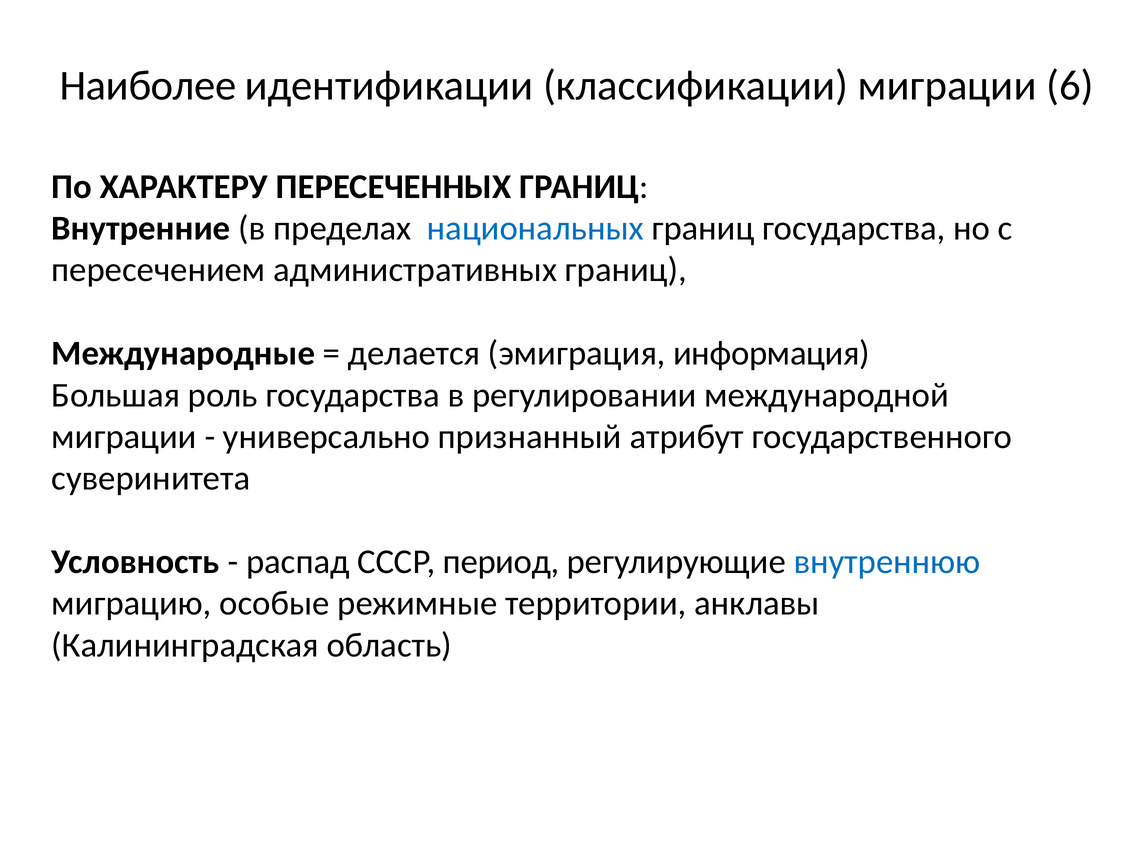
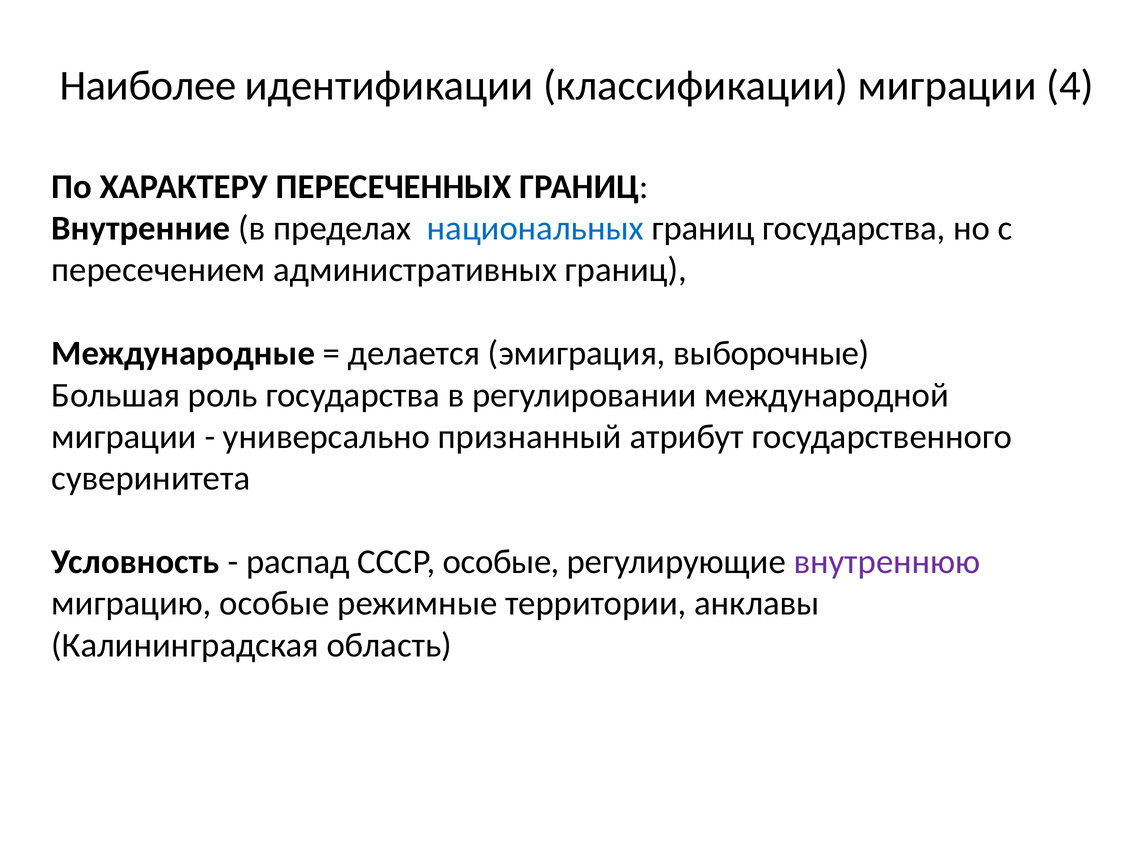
6: 6 -> 4
информация: информация -> выборочные
СССР период: период -> особые
внутреннюю colour: blue -> purple
